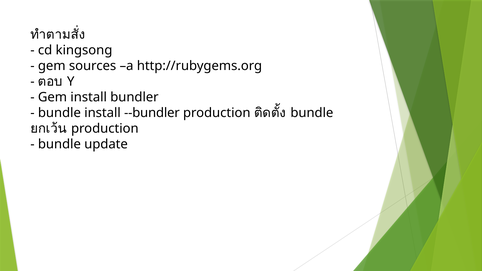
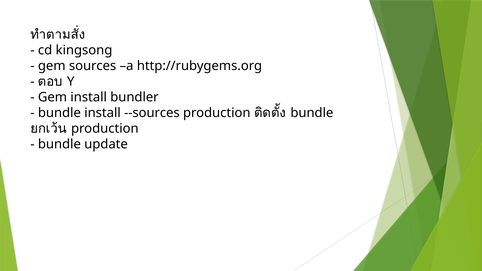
--bundler: --bundler -> --sources
